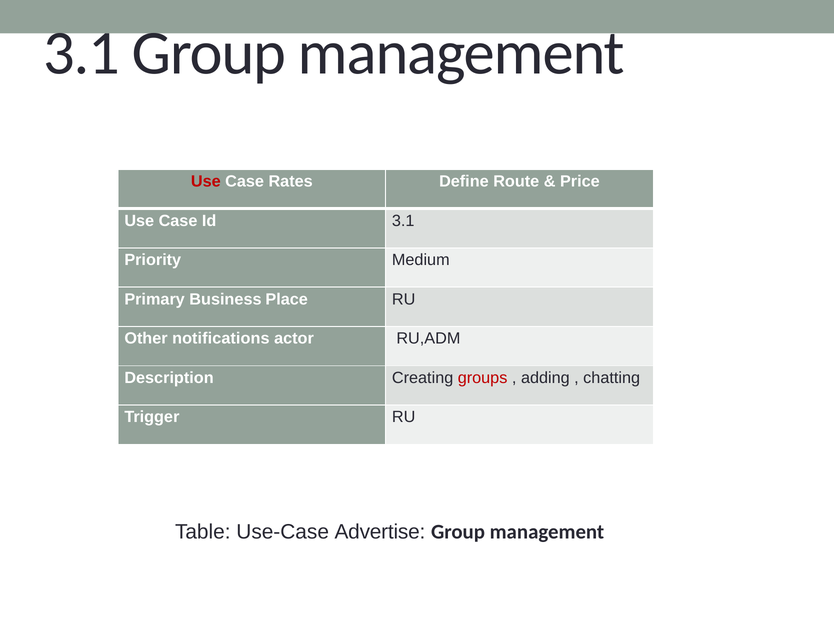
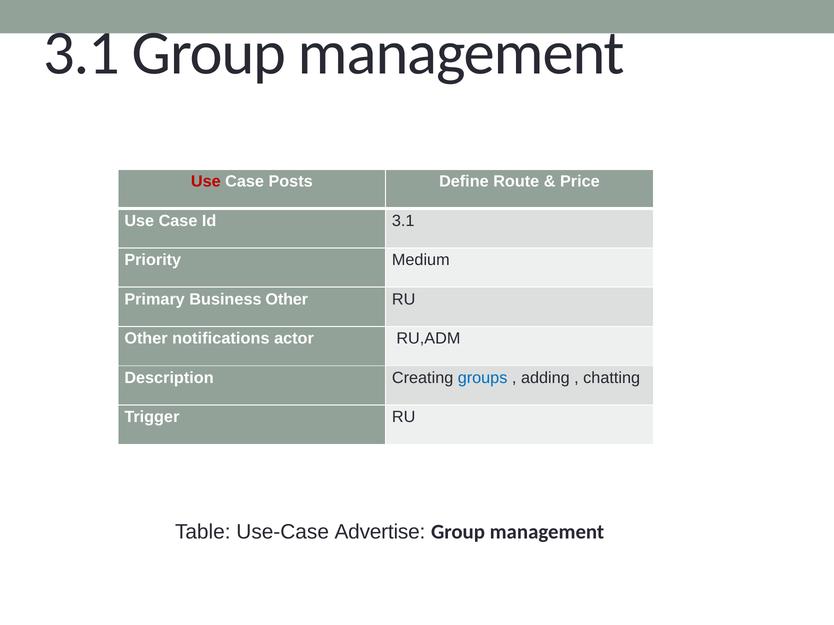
Rates: Rates -> Posts
Business Place: Place -> Other
groups colour: red -> blue
